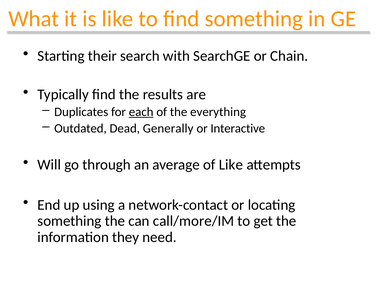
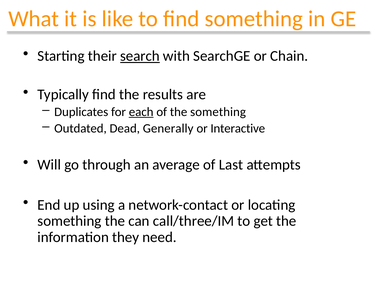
search underline: none -> present
the everything: everything -> something
of Like: Like -> Last
call/more/IM: call/more/IM -> call/three/IM
